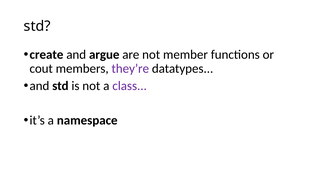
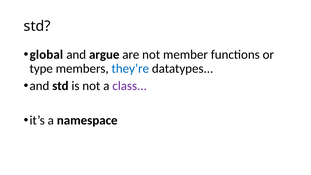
create: create -> global
cout: cout -> type
they’re colour: purple -> blue
